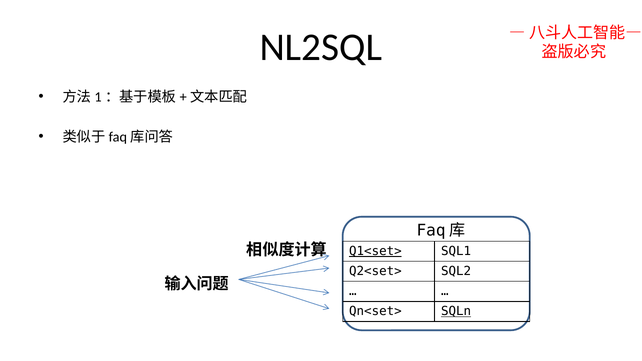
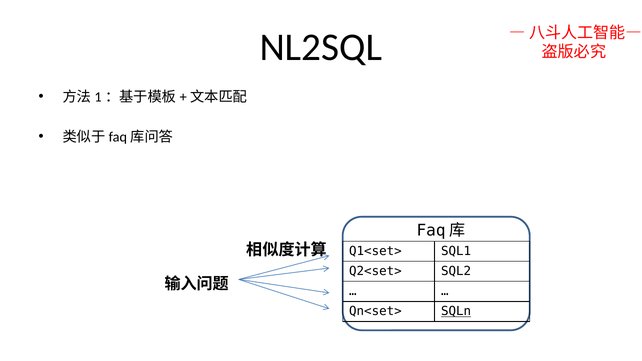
Q1<set> underline: present -> none
